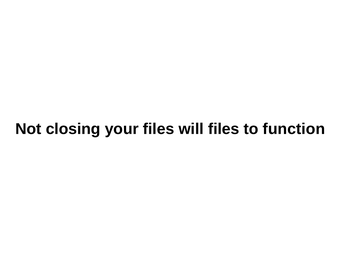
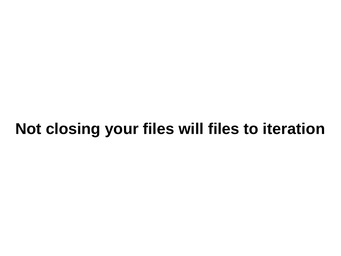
function: function -> iteration
